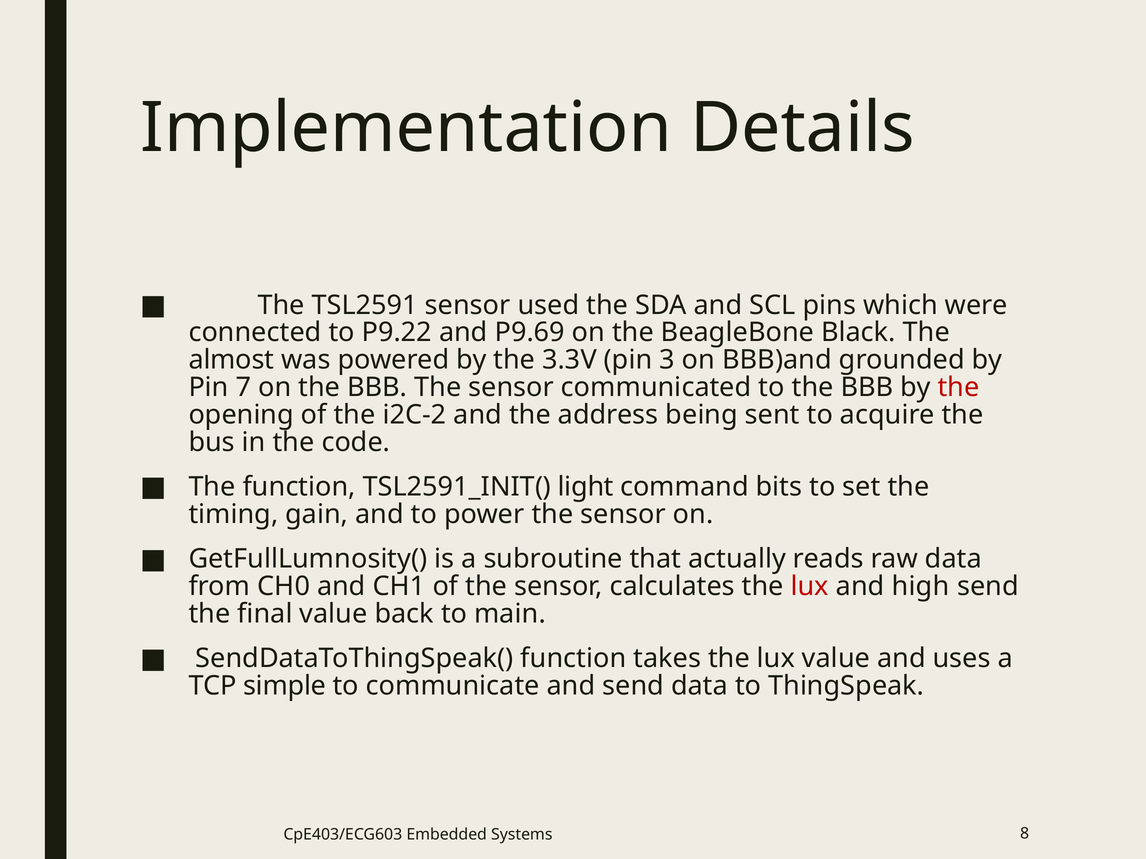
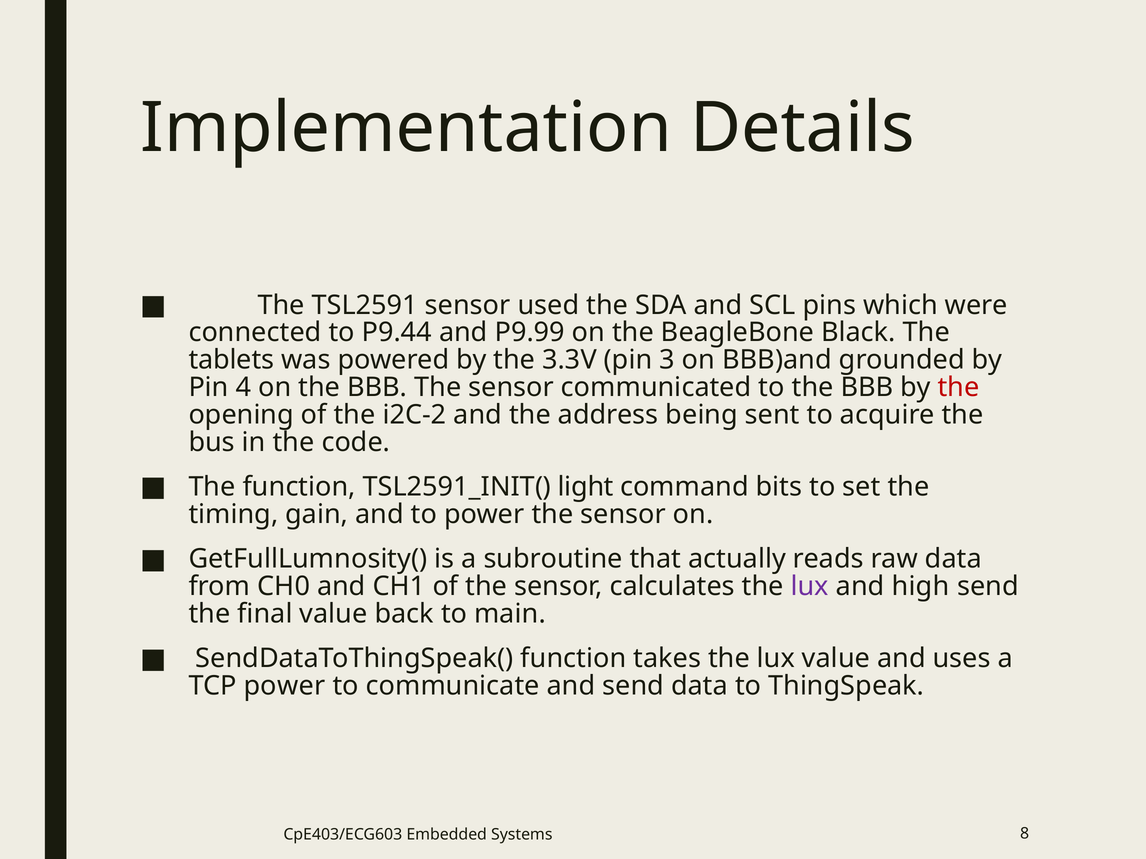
P9.22: P9.22 -> P9.44
P9.69: P9.69 -> P9.99
almost: almost -> tablets
7: 7 -> 4
lux at (810, 587) colour: red -> purple
TCP simple: simple -> power
